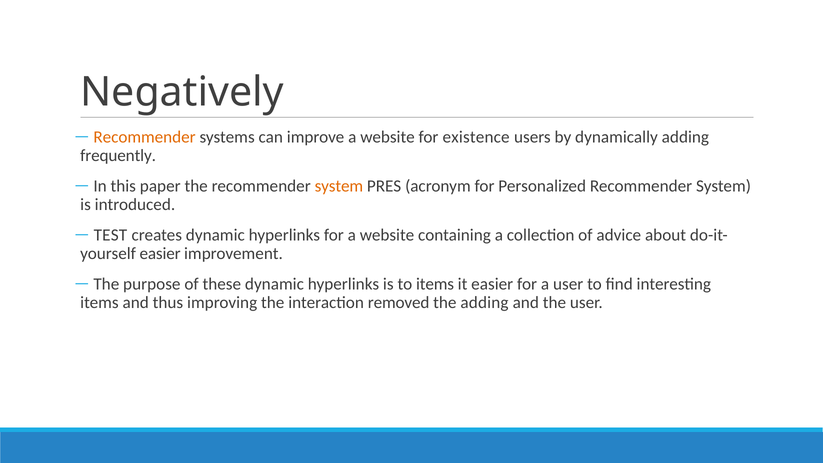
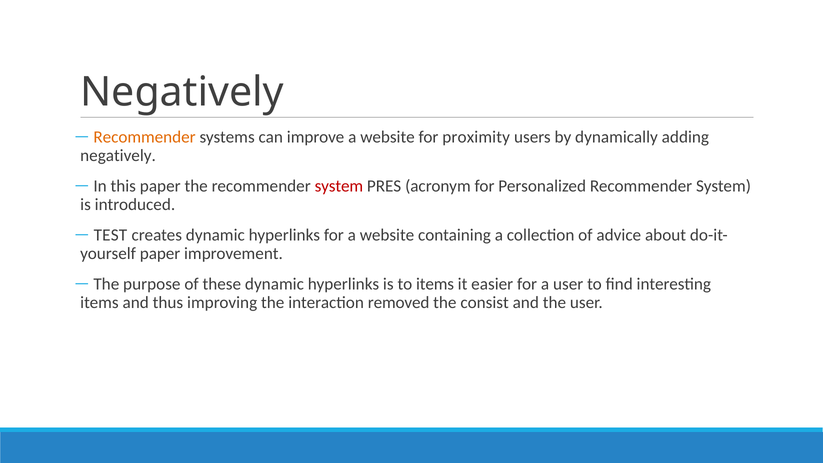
existence: existence -> proximity
frequently at (118, 155): frequently -> negatively
system at (339, 186) colour: orange -> red
easier at (160, 253): easier -> paper
the adding: adding -> consist
